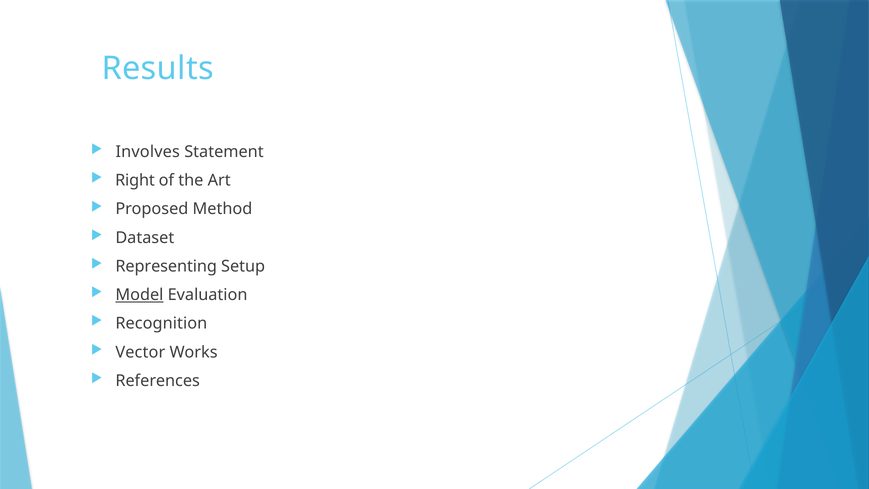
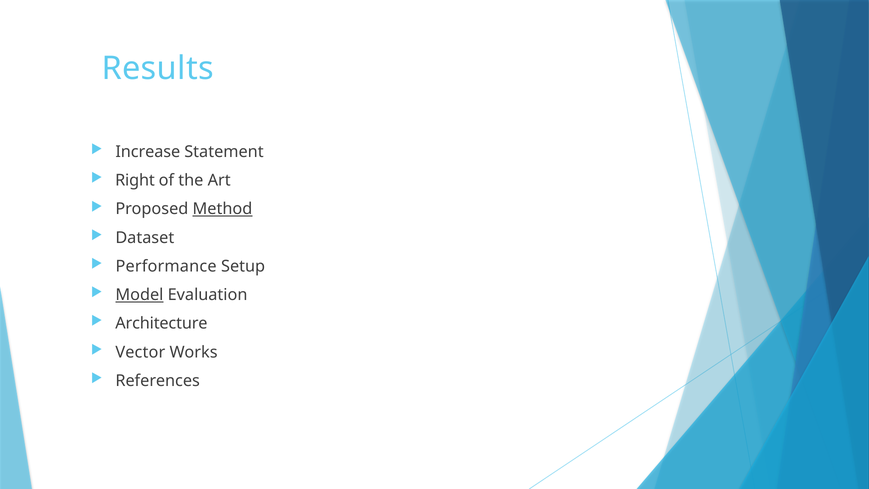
Involves: Involves -> Increase
Method underline: none -> present
Representing: Representing -> Performance
Recognition: Recognition -> Architecture
